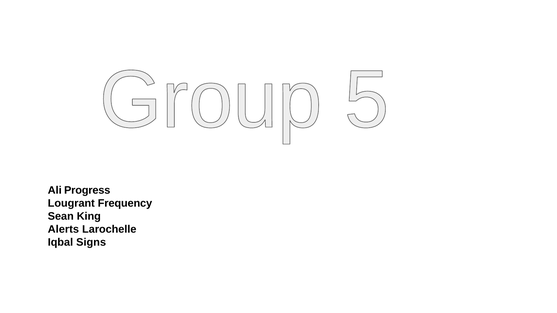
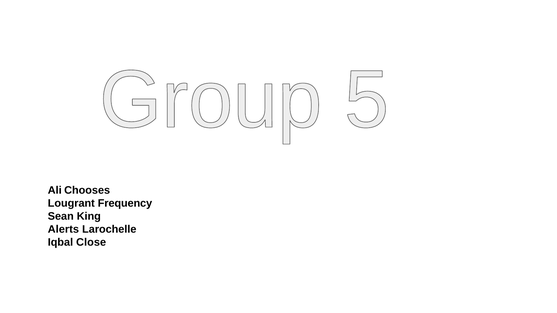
Progress: Progress -> Chooses
Signs: Signs -> Close
